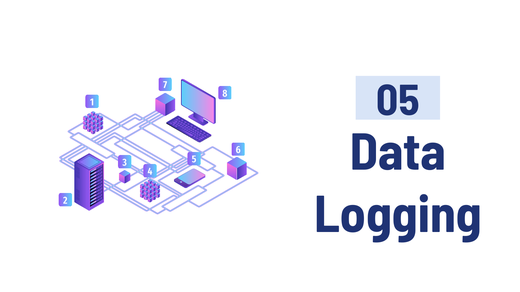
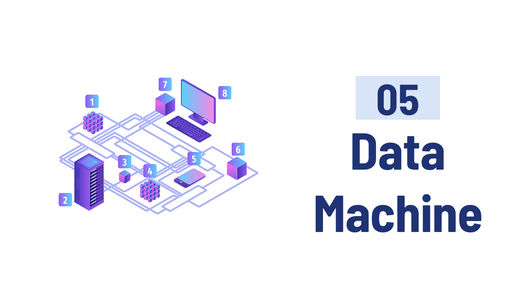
Logging: Logging -> Machine
